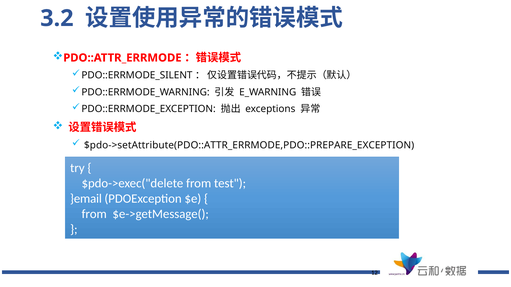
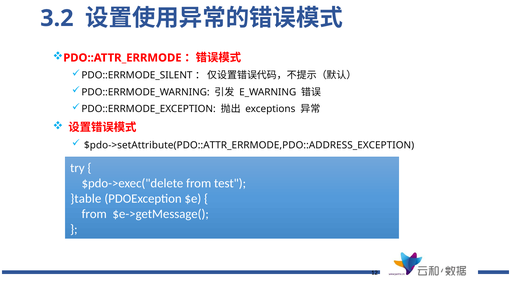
$pdo->setAttribute(PDO::ATTR_ERRMODE,PDO::PREPARE_EXCEPTION: $pdo->setAttribute(PDO::ATTR_ERRMODE,PDO::PREPARE_EXCEPTION -> $pdo->setAttribute(PDO::ATTR_ERRMODE,PDO::ADDRESS_EXCEPTION
}email: }email -> }table
